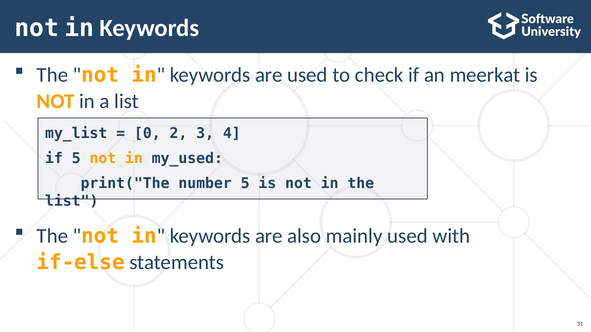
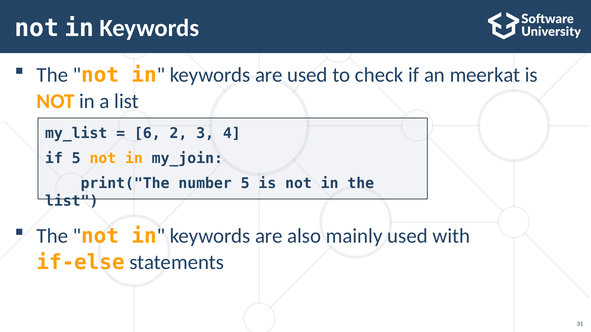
0: 0 -> 6
my_used: my_used -> my_join
